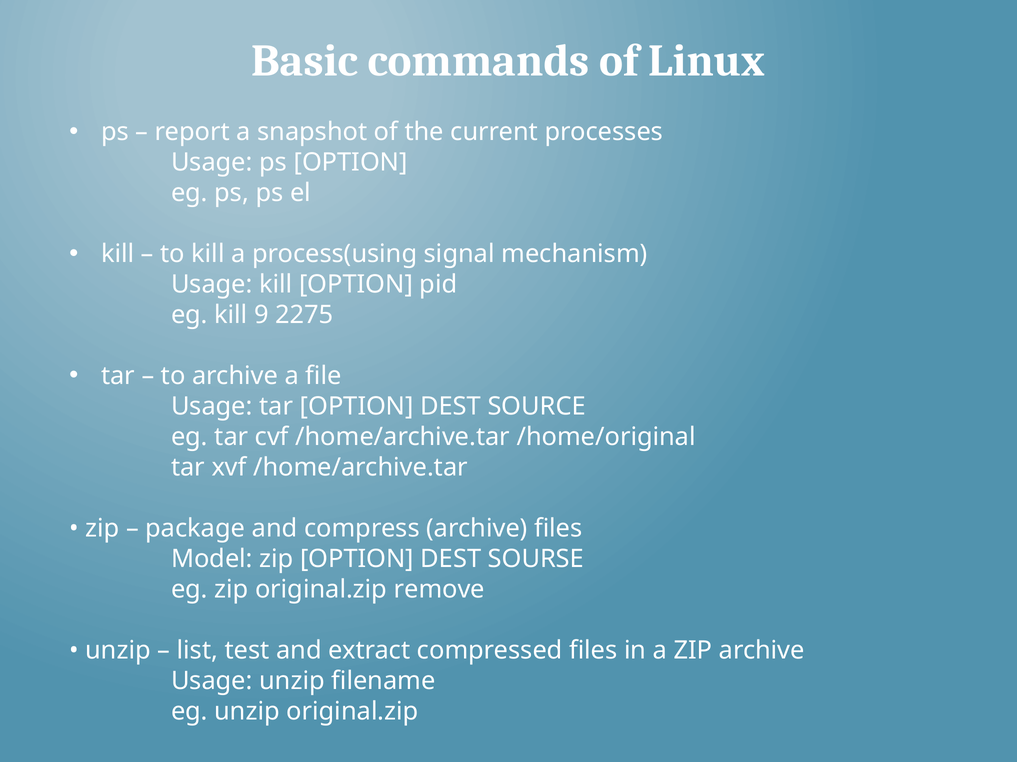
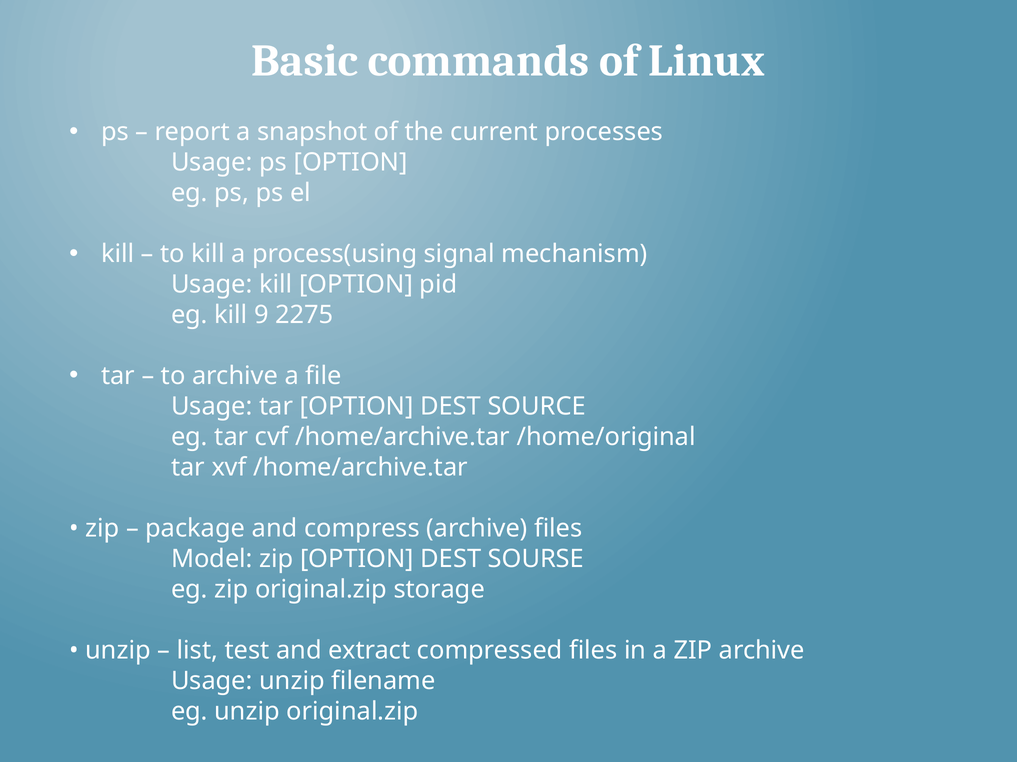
remove: remove -> storage
